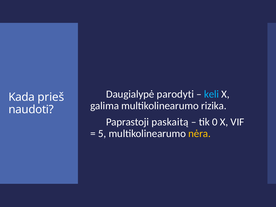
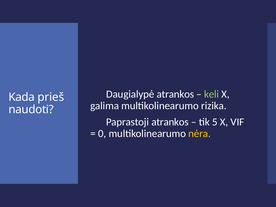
parodyti at (175, 94): parodyti -> atrankos
keli colour: light blue -> light green
paskaitą at (170, 122): paskaitą -> atrankos
0: 0 -> 5
5: 5 -> 0
